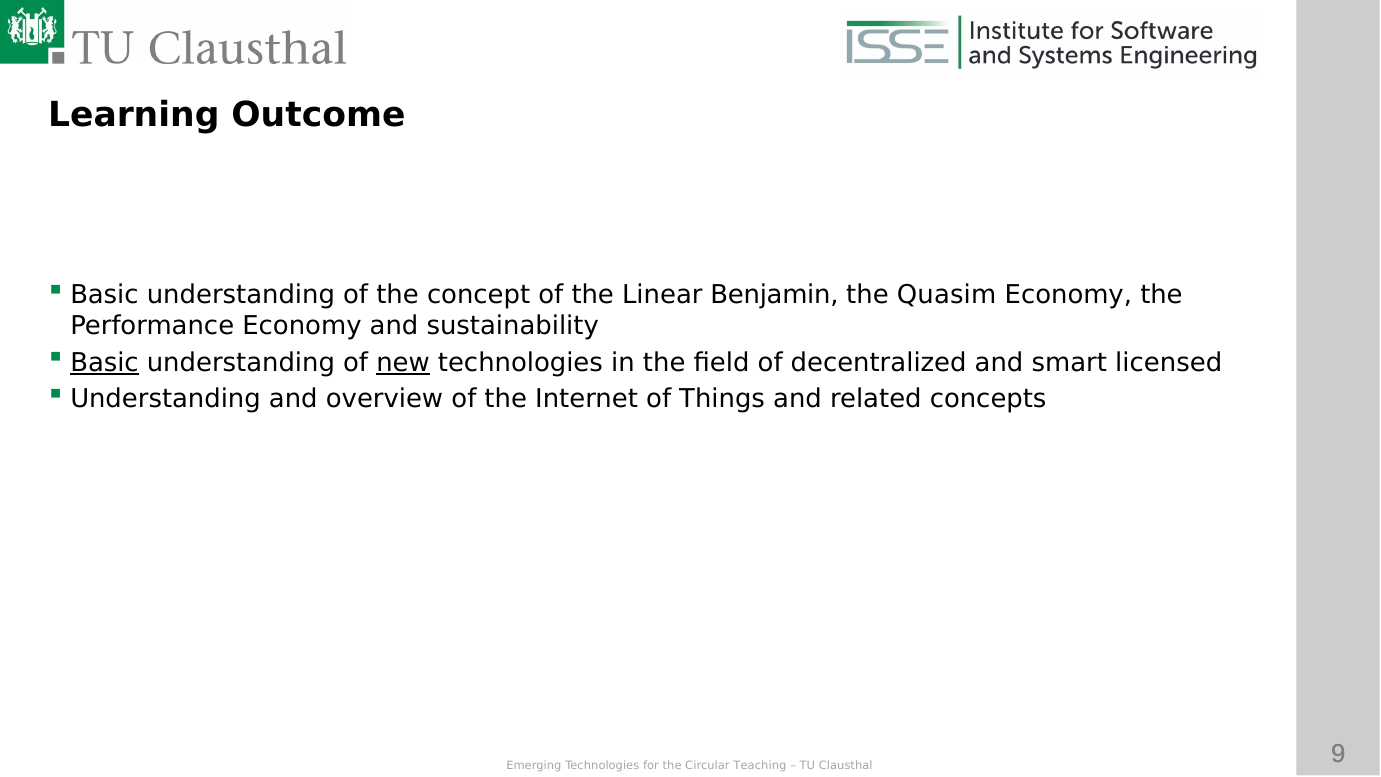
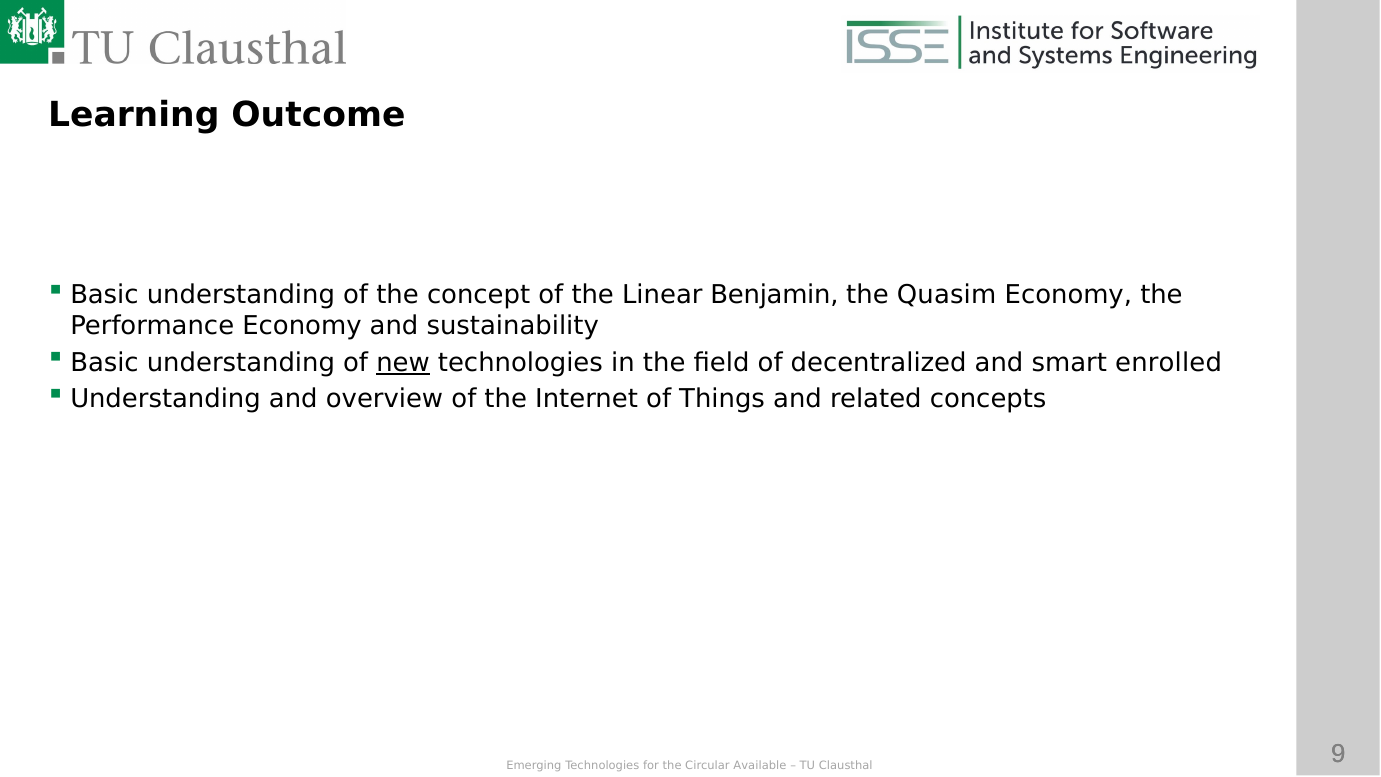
Basic at (104, 363) underline: present -> none
licensed: licensed -> enrolled
Teaching: Teaching -> Available
